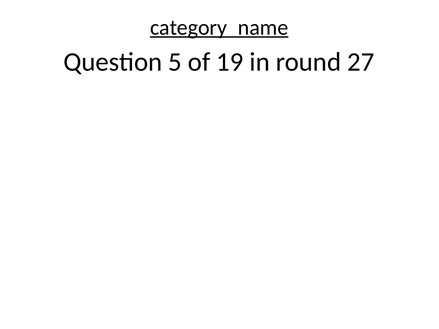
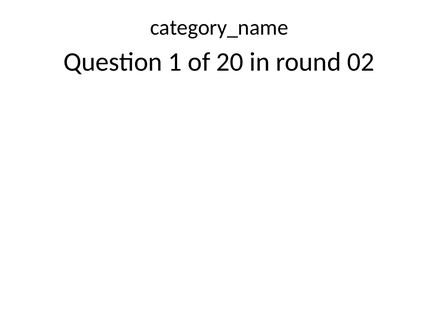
category_name underline: present -> none
5: 5 -> 1
19: 19 -> 20
27: 27 -> 02
